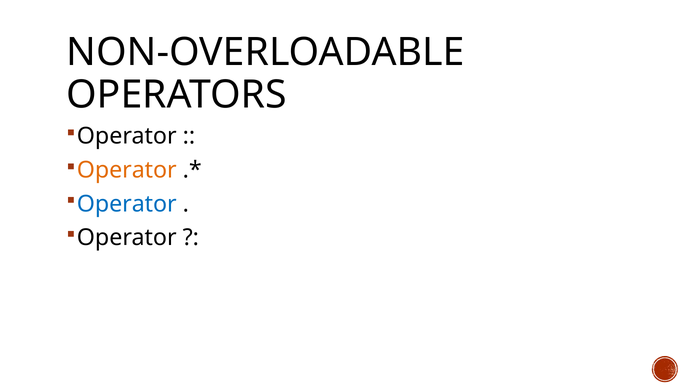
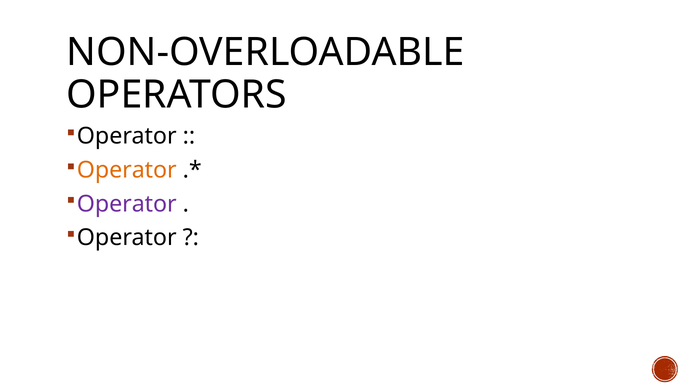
Operator at (127, 204) colour: blue -> purple
